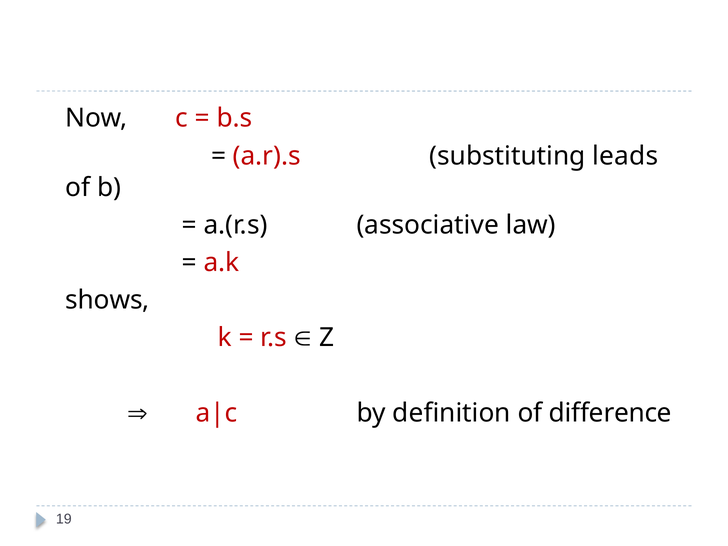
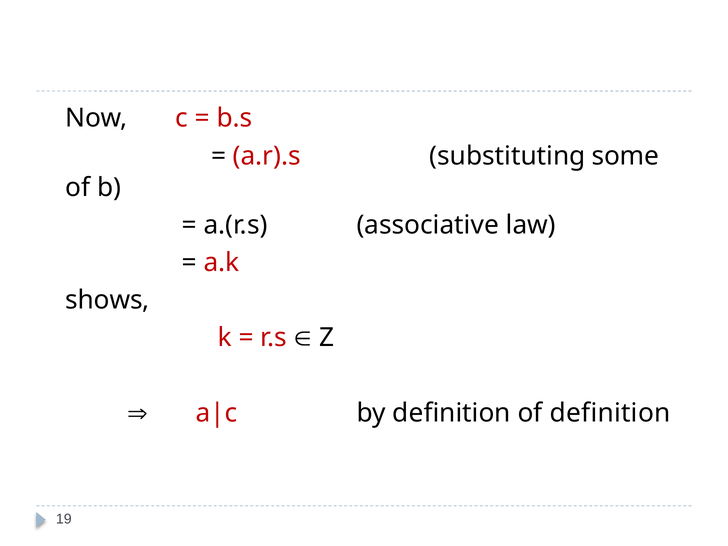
leads: leads -> some
of difference: difference -> definition
